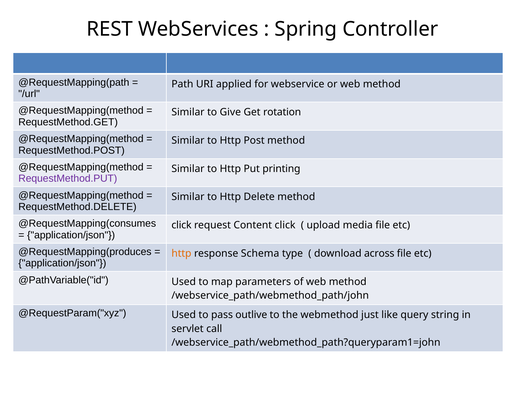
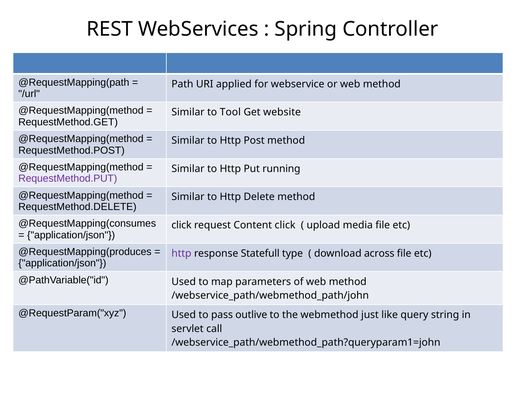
Give: Give -> Tool
rotation: rotation -> website
printing: printing -> running
http at (181, 253) colour: orange -> purple
Schema: Schema -> Statefull
